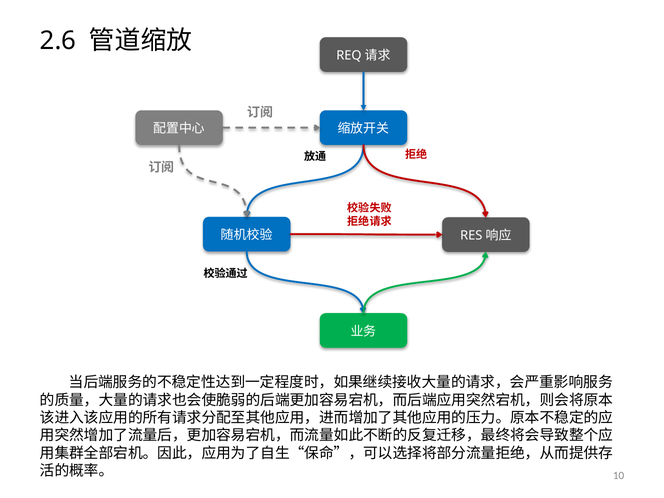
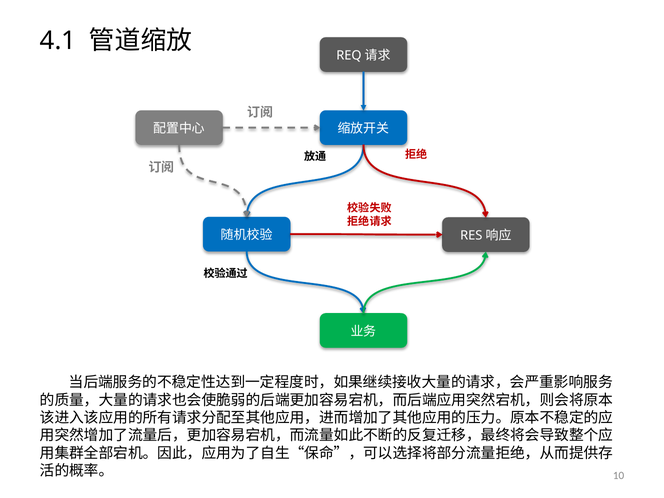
2.6: 2.6 -> 4.1
